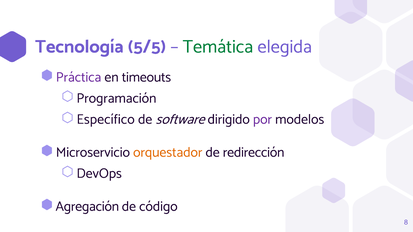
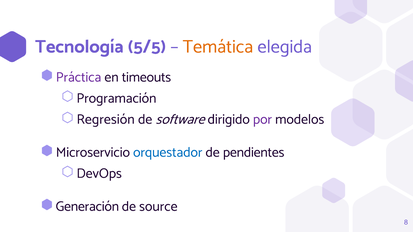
Temática colour: green -> orange
Específico: Específico -> Regresión
orquestador colour: orange -> blue
redirección: redirección -> pendientes
Agregación: Agregación -> Generación
código: código -> source
